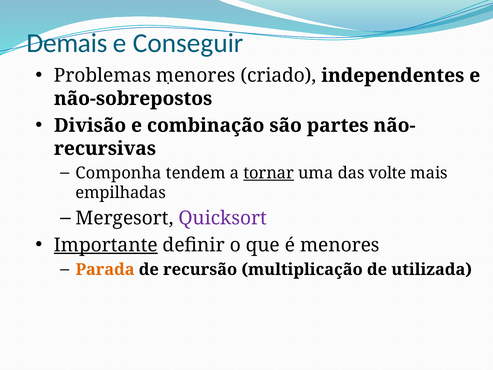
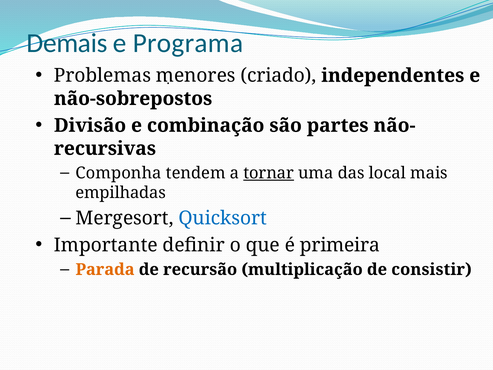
Conseguir: Conseguir -> Programa
volte: volte -> local
Quicksort colour: purple -> blue
Importante underline: present -> none
é menores: menores -> primeira
utilizada: utilizada -> consistir
